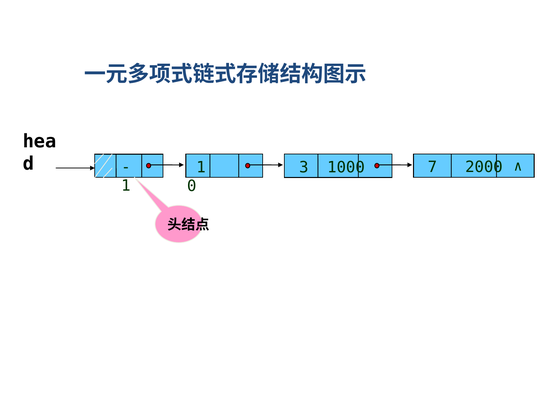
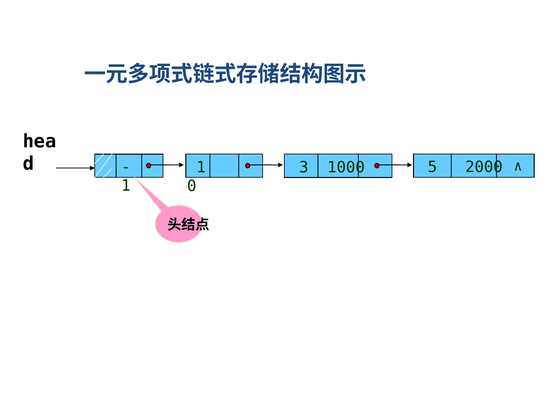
7: 7 -> 5
